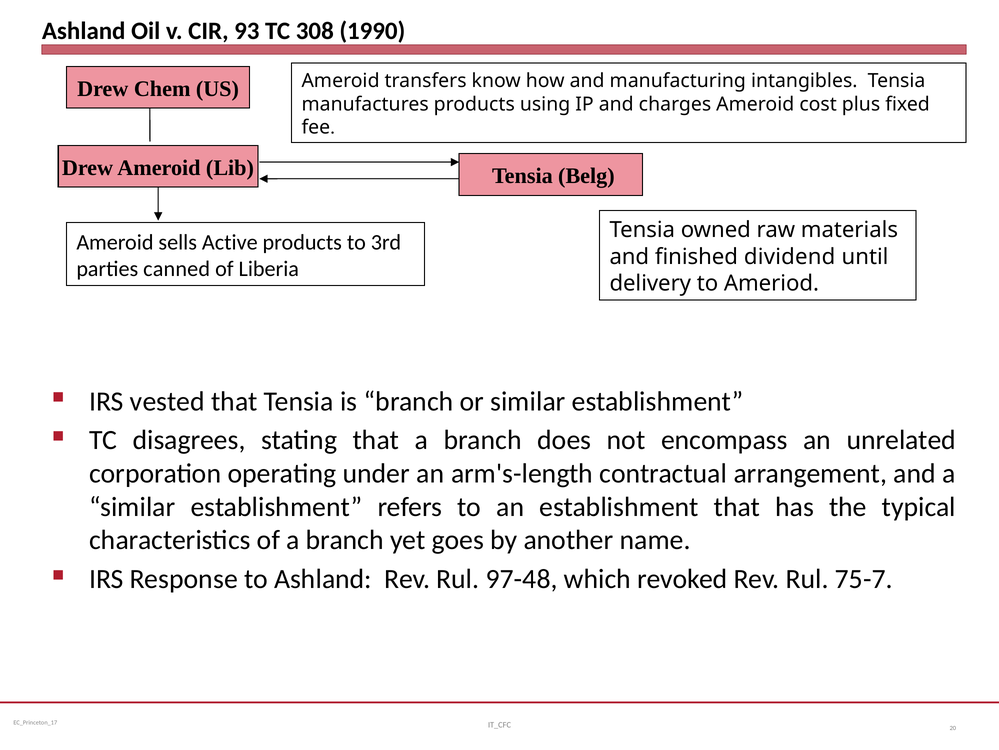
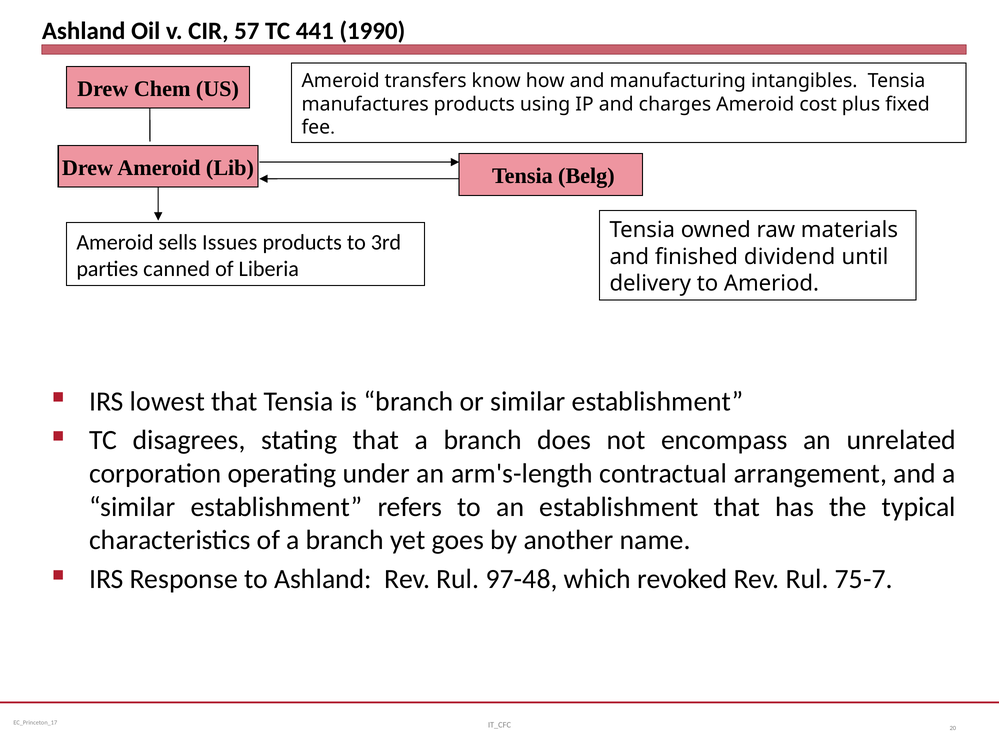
93: 93 -> 57
308: 308 -> 441
Active: Active -> Issues
vested: vested -> lowest
